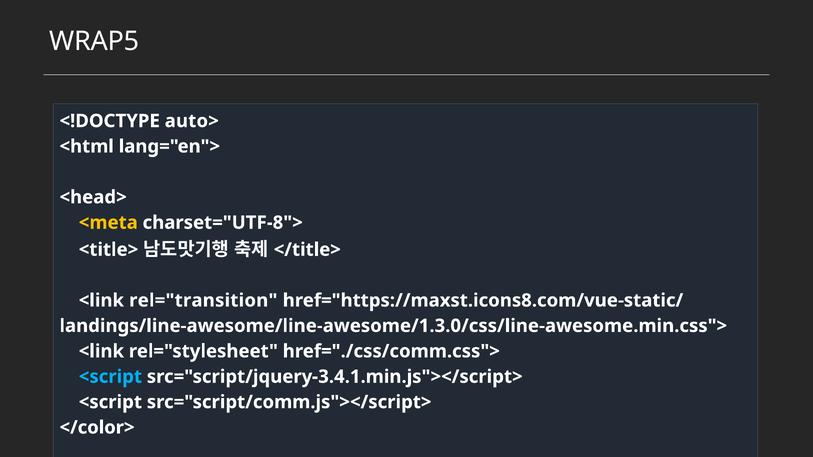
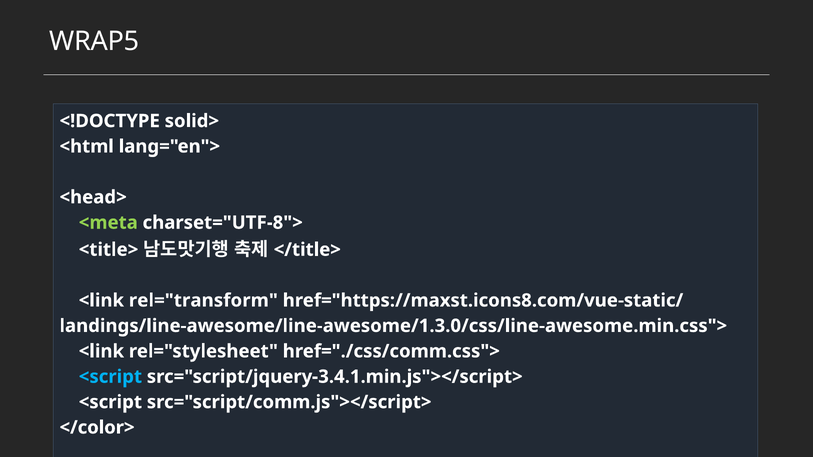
auto>: auto> -> solid>
<meta colour: yellow -> light green
rel="transition: rel="transition -> rel="transform
